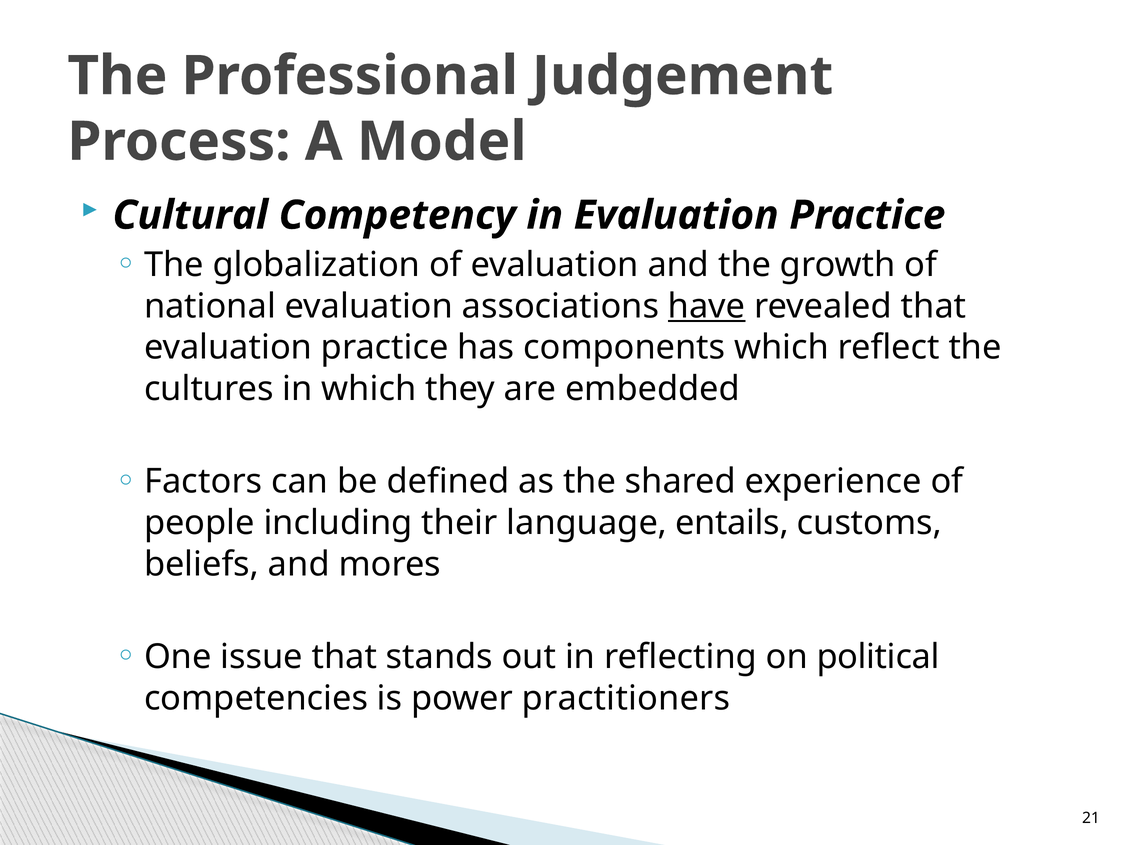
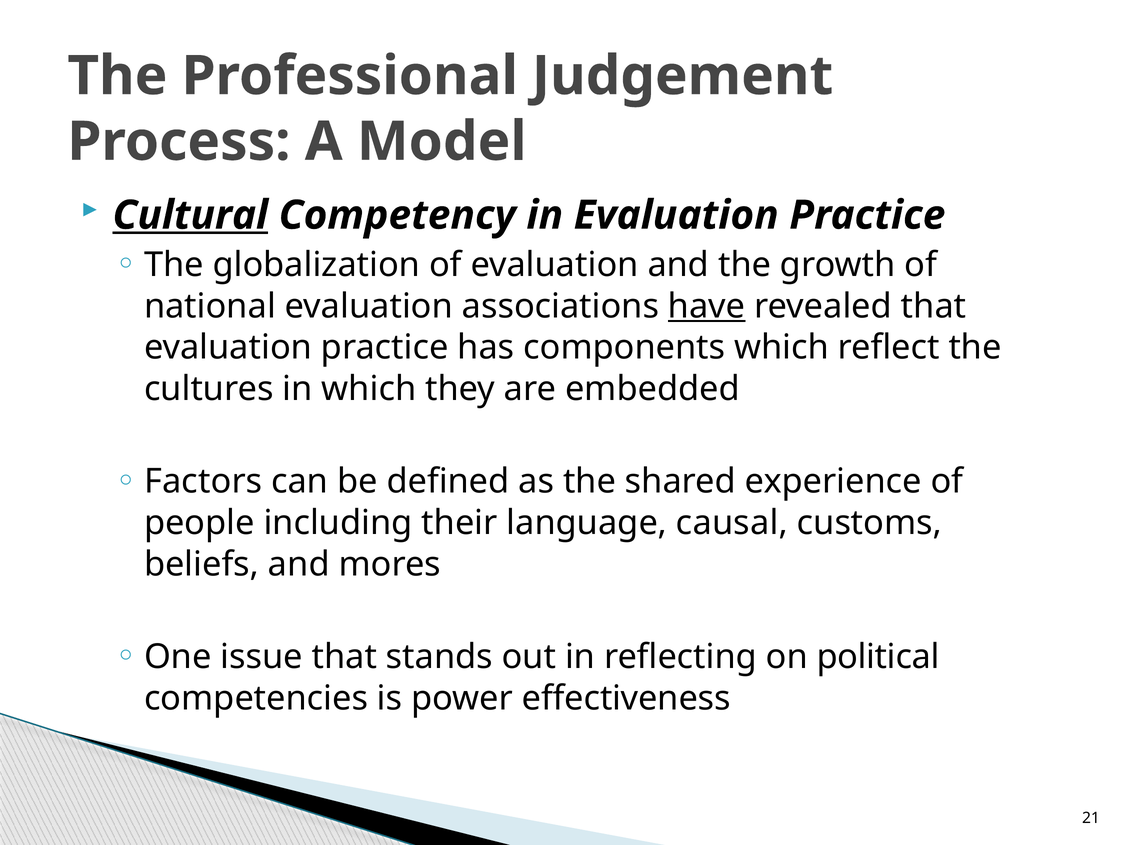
Cultural underline: none -> present
entails: entails -> causal
practitioners: practitioners -> effectiveness
